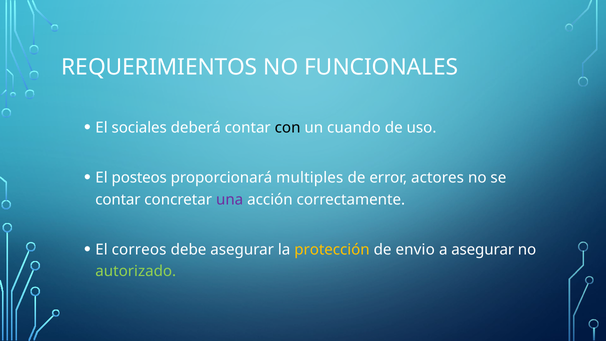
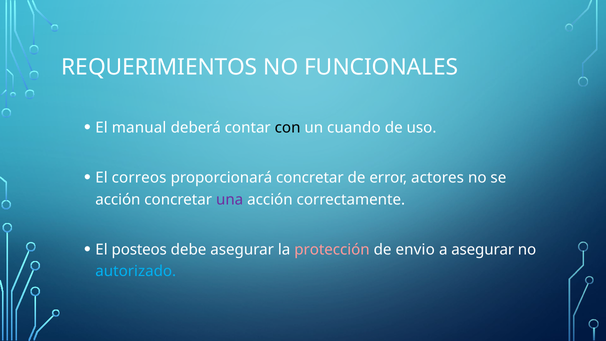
sociales: sociales -> manual
posteos: posteos -> correos
proporcionará multiples: multiples -> concretar
contar at (118, 200): contar -> acción
correos: correos -> posteos
protección colour: yellow -> pink
autorizado colour: light green -> light blue
